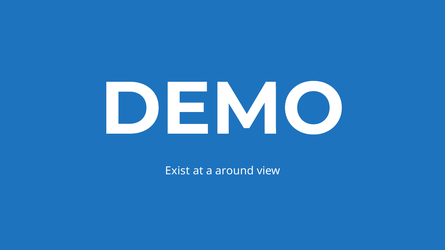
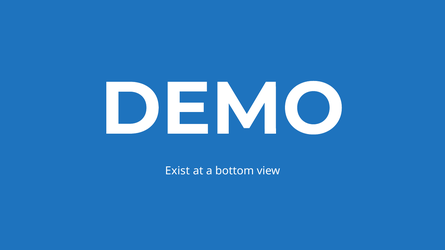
around: around -> bottom
